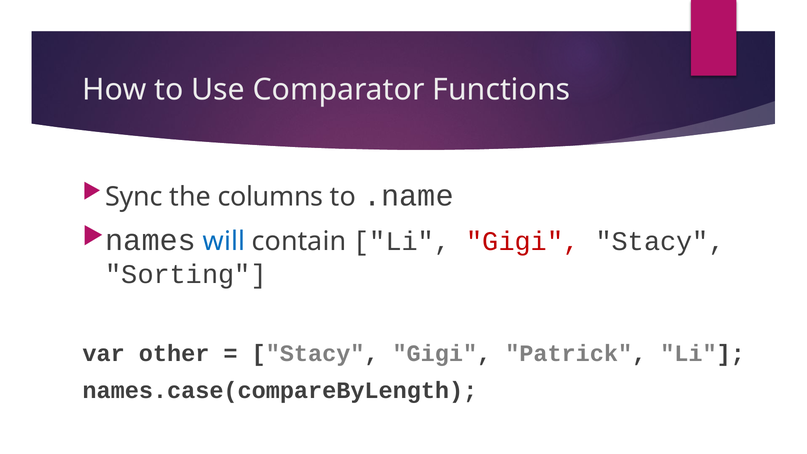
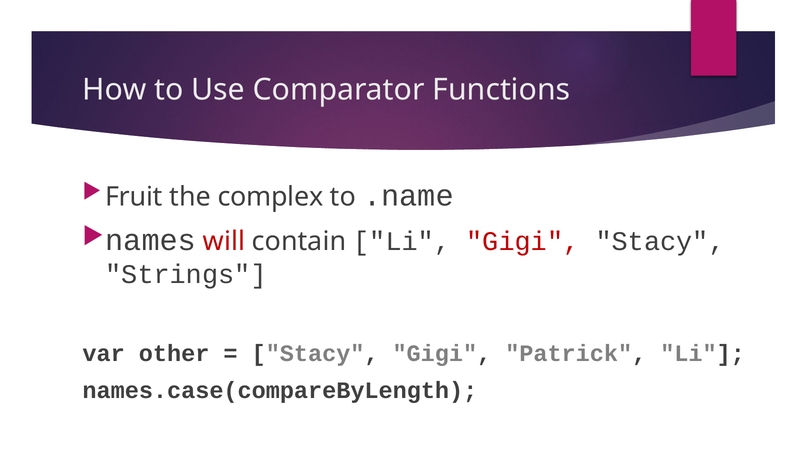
Sync: Sync -> Fruit
columns: columns -> complex
will colour: blue -> red
Sorting: Sorting -> Strings
